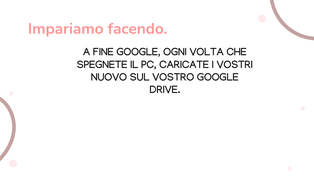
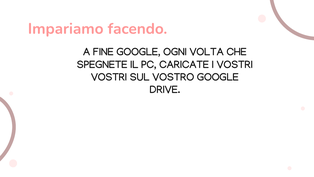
NUOVO at (109, 77): NUOVO -> VOSTRI
